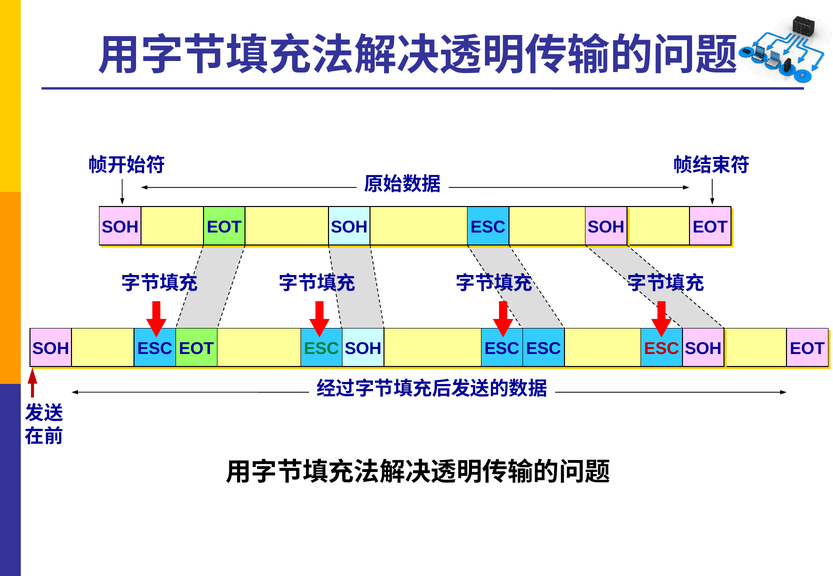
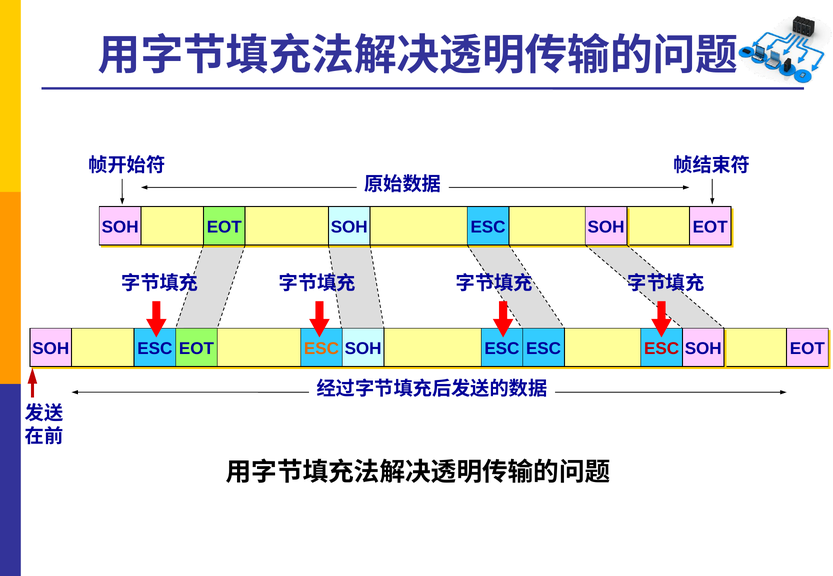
ESC at (321, 349) colour: green -> orange
